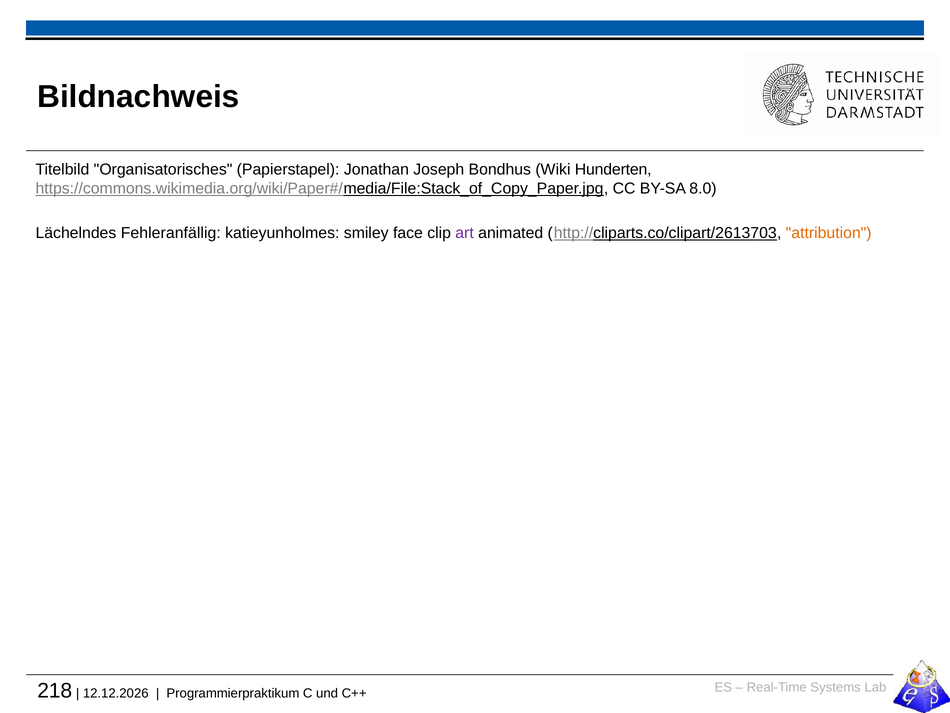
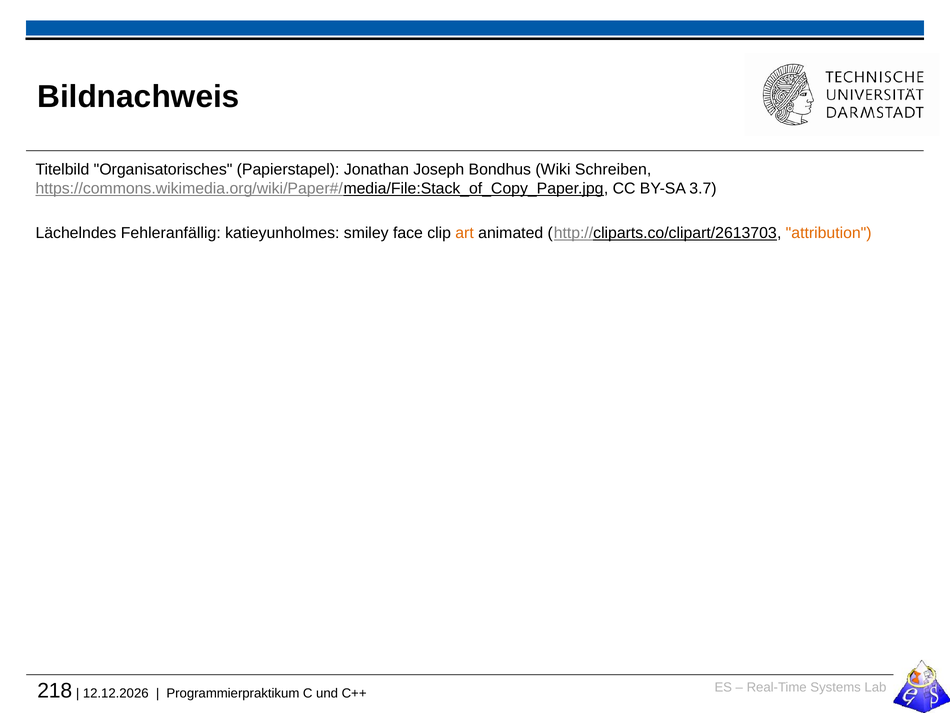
Hunderten: Hunderten -> Schreiben
8.0: 8.0 -> 3.7
art colour: purple -> orange
